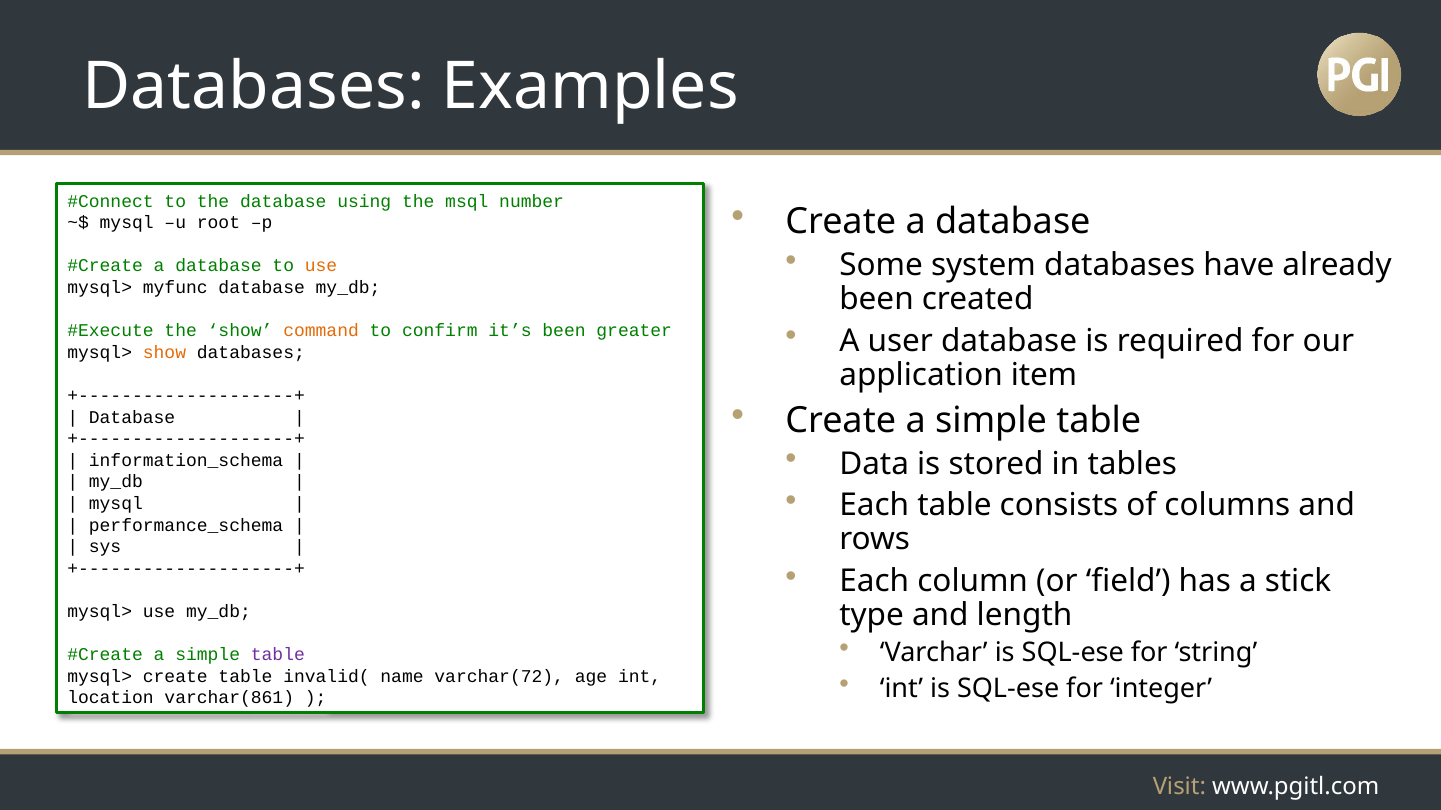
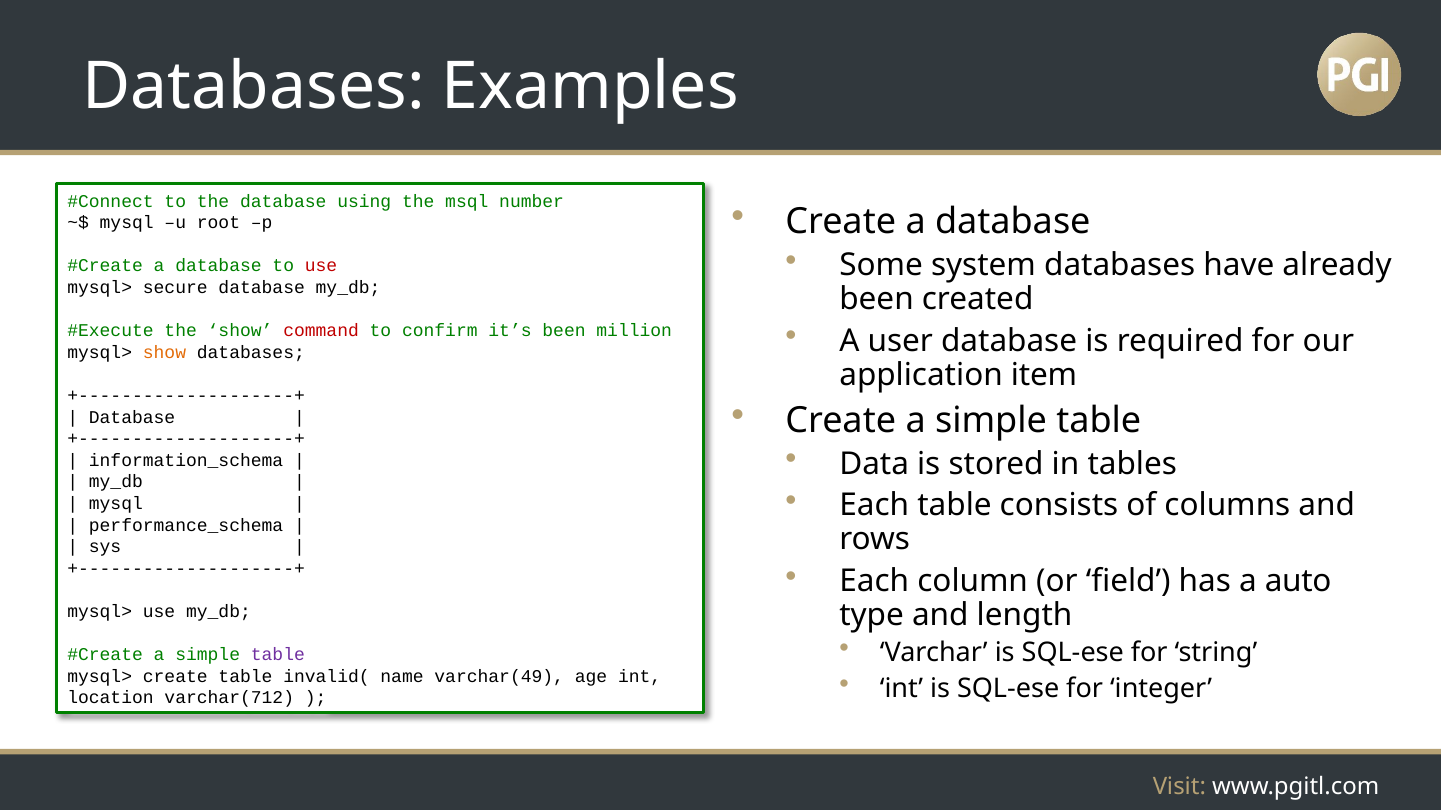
use at (321, 266) colour: orange -> red
myfunc: myfunc -> secure
command colour: orange -> red
greater: greater -> million
stick: stick -> auto
varchar(72: varchar(72 -> varchar(49
varchar(861: varchar(861 -> varchar(712
